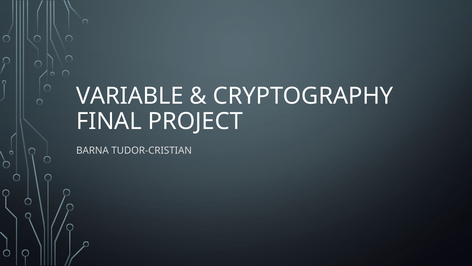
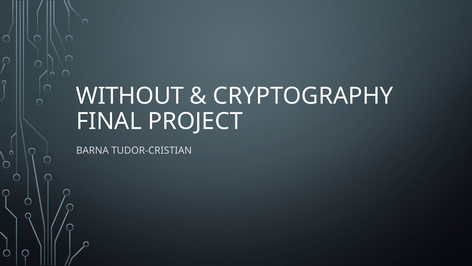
VARIABLE: VARIABLE -> WITHOUT
